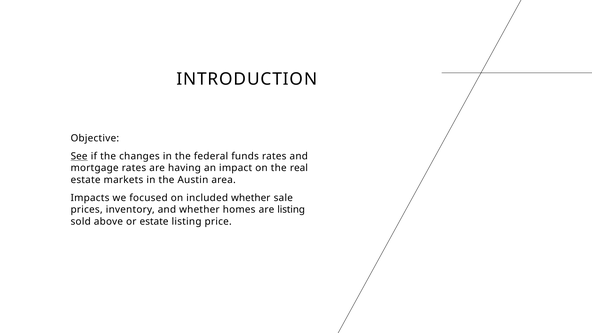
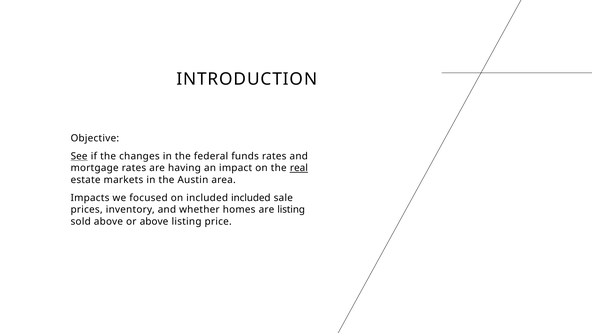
real underline: none -> present
included whether: whether -> included
or estate: estate -> above
